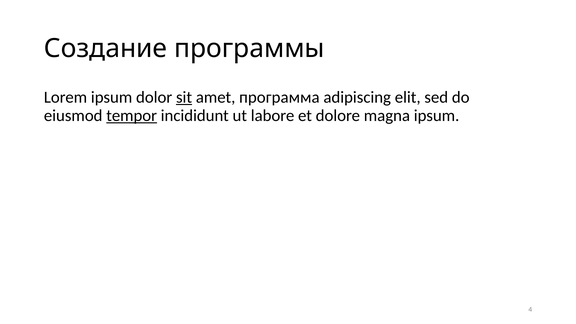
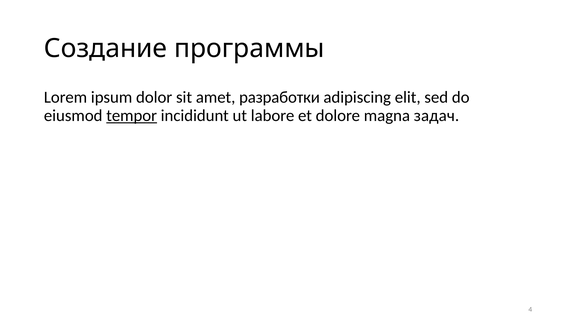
sit underline: present -> none
программа: программа -> разработки
magna ipsum: ipsum -> задач
